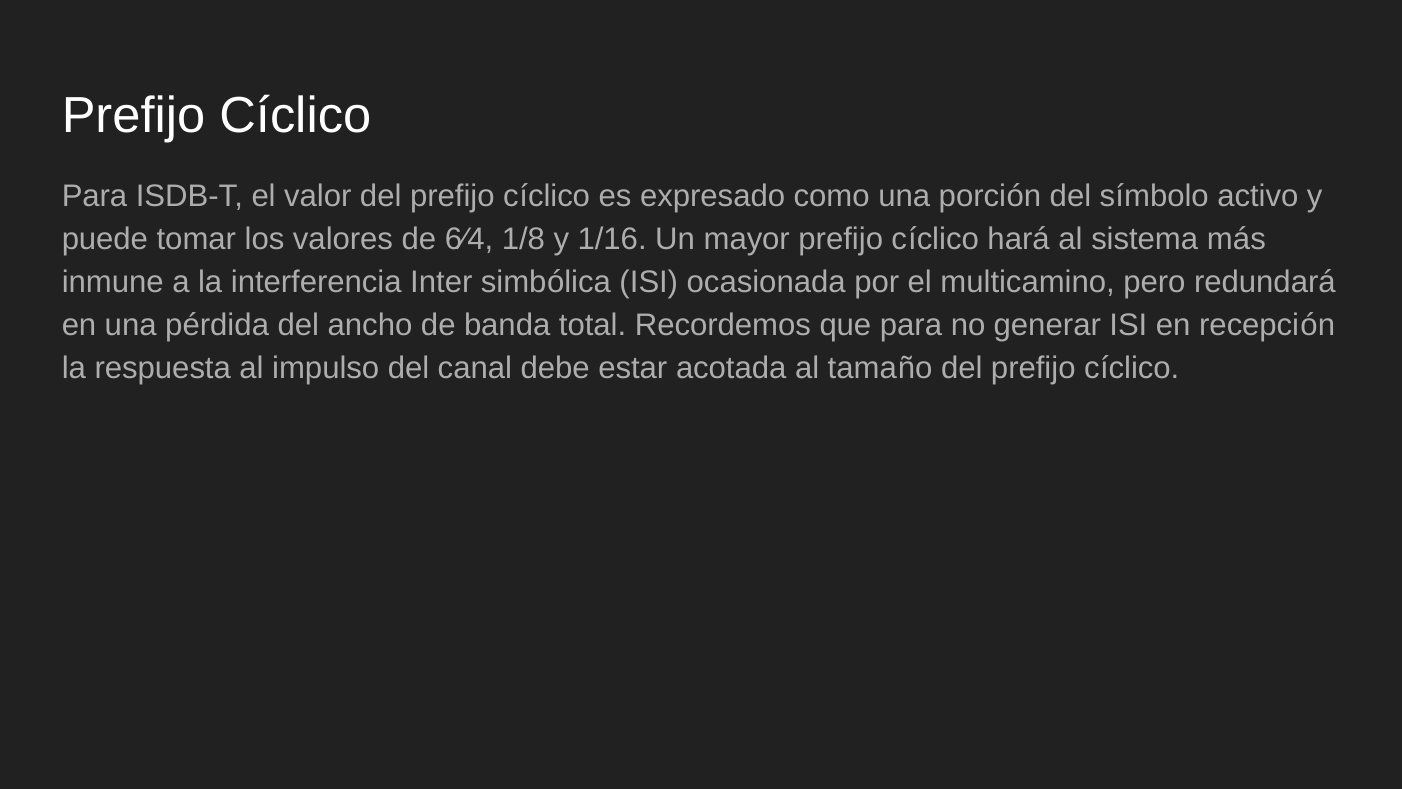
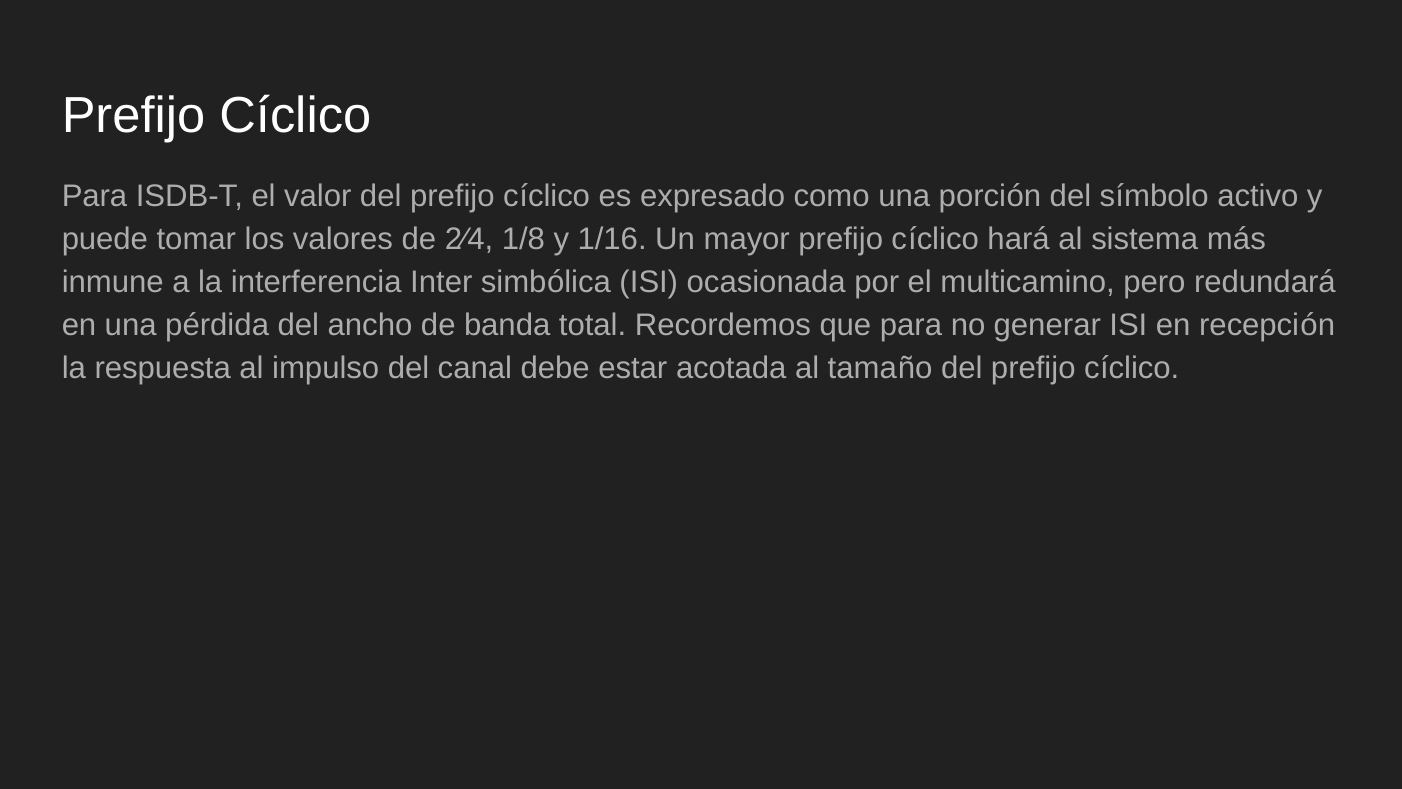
6⁄4: 6⁄4 -> 2⁄4
